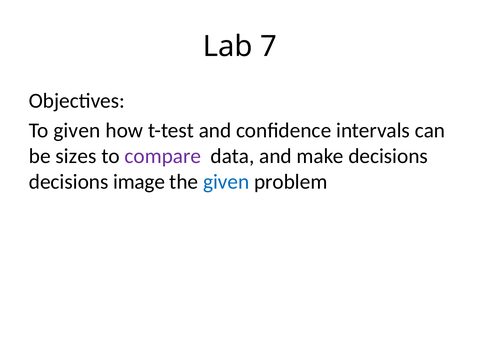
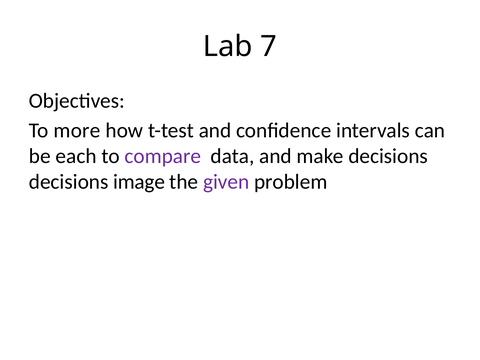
To given: given -> more
sizes: sizes -> each
given at (226, 182) colour: blue -> purple
